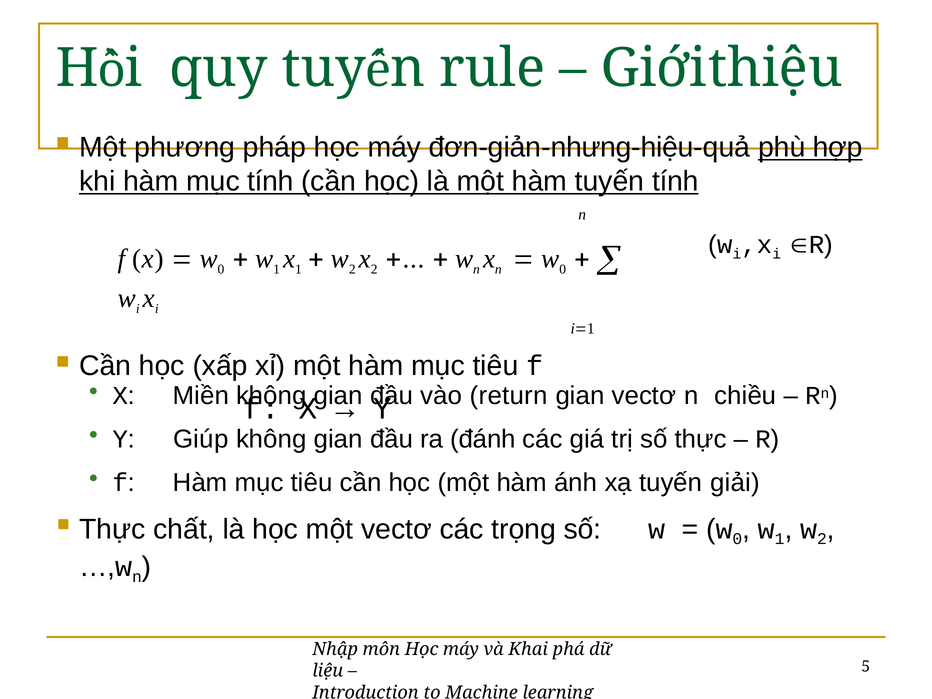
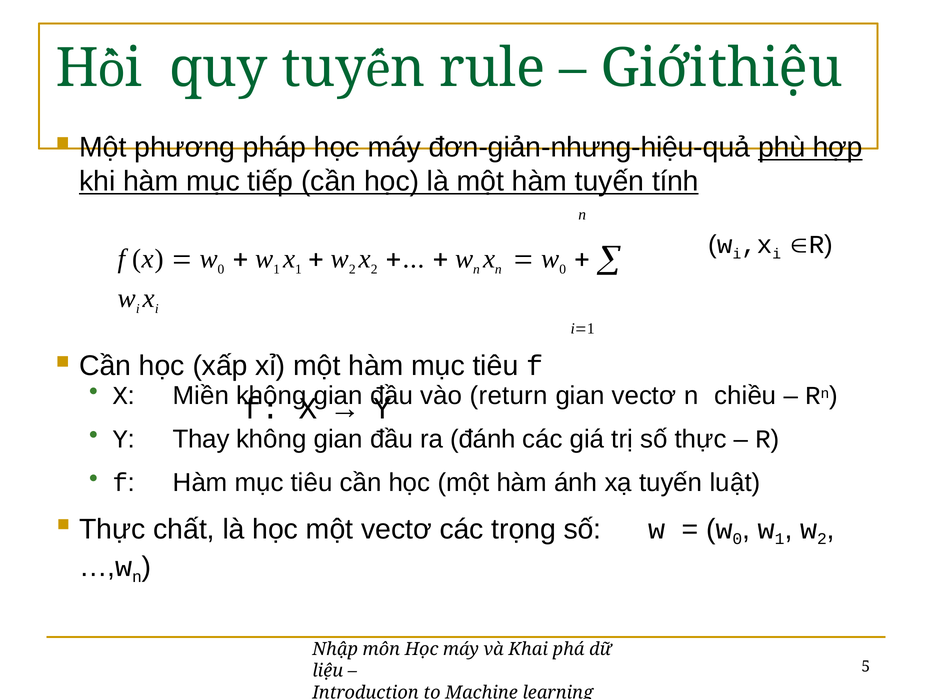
mục tính: tính -> tiếp
Giúp: Giúp -> Thay
giải: giải -> luật
